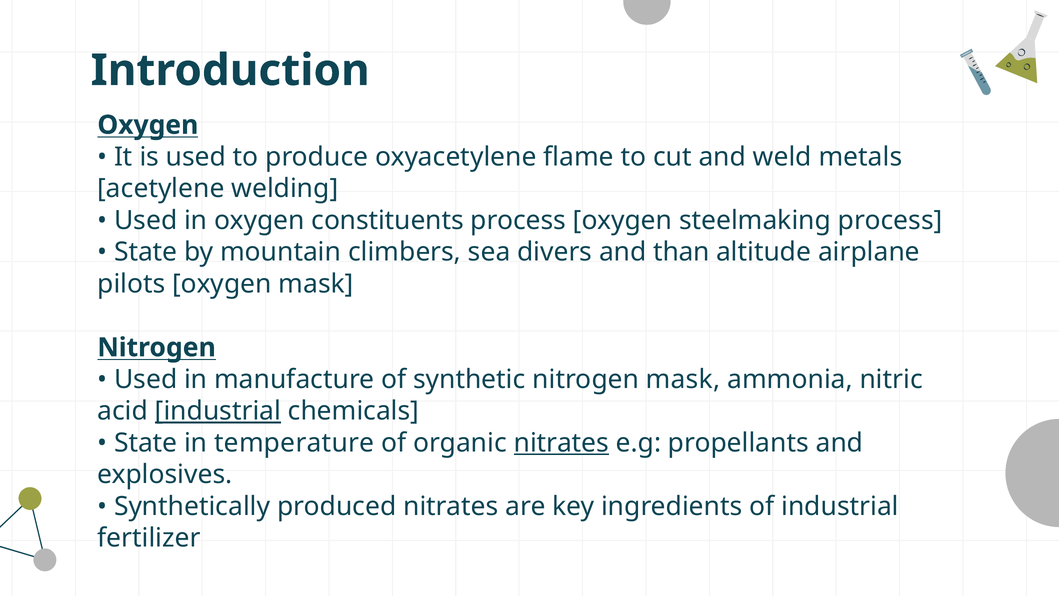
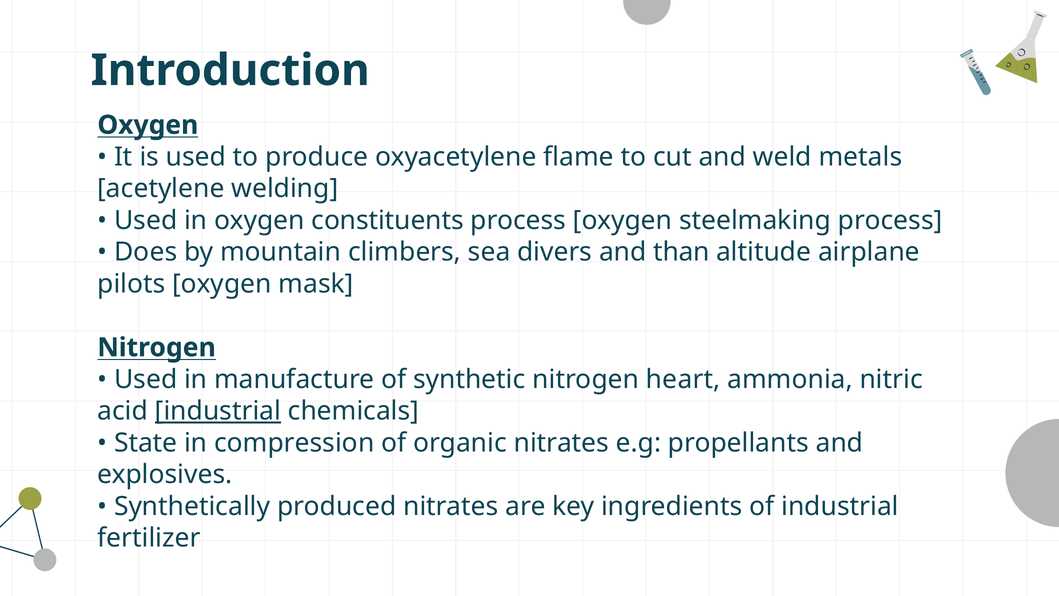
State at (146, 252): State -> Does
nitrogen mask: mask -> heart
temperature: temperature -> compression
nitrates at (561, 443) underline: present -> none
